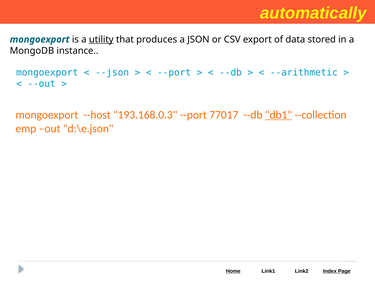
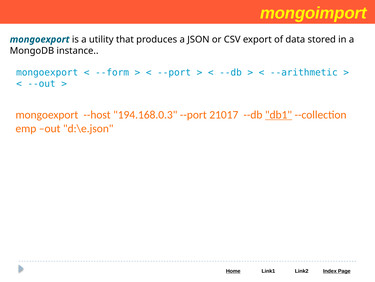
automatically: automatically -> mongoimport
utility underline: present -> none
--json: --json -> --form
193.168.0.3: 193.168.0.3 -> 194.168.0.3
77017: 77017 -> 21017
